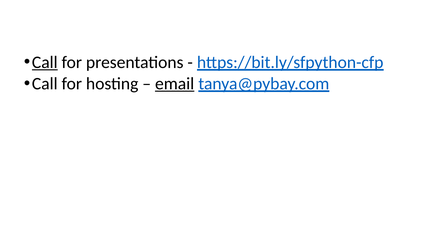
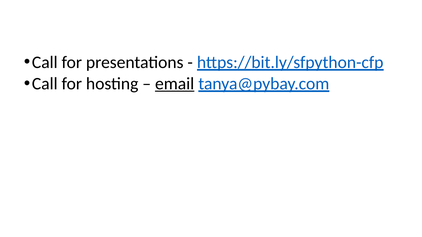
Call at (45, 62) underline: present -> none
